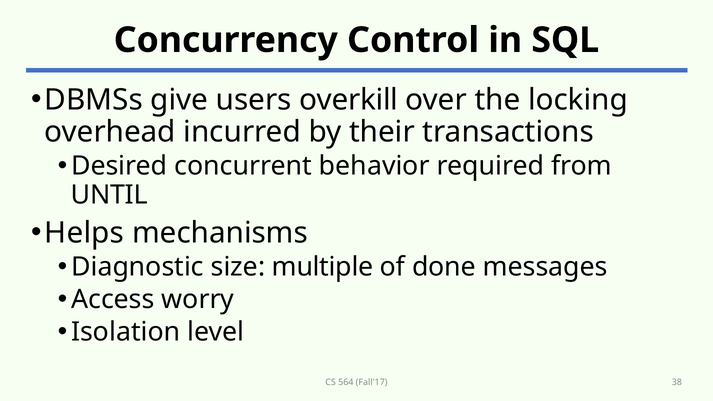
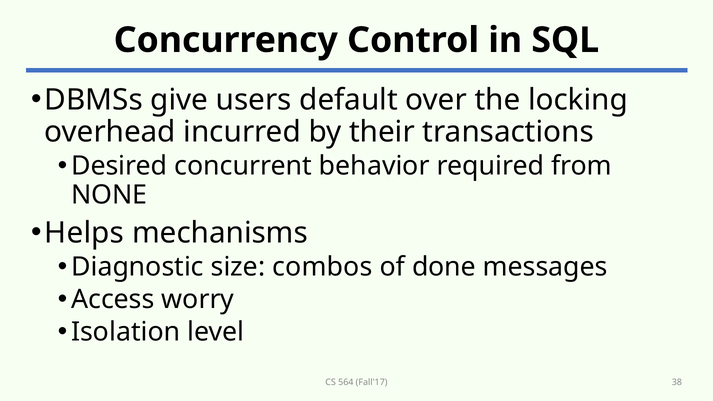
overkill: overkill -> default
UNTIL: UNTIL -> NONE
multiple: multiple -> combos
